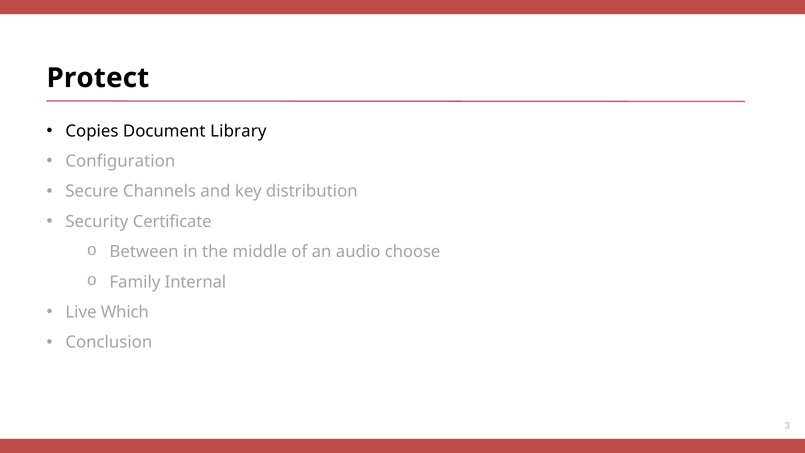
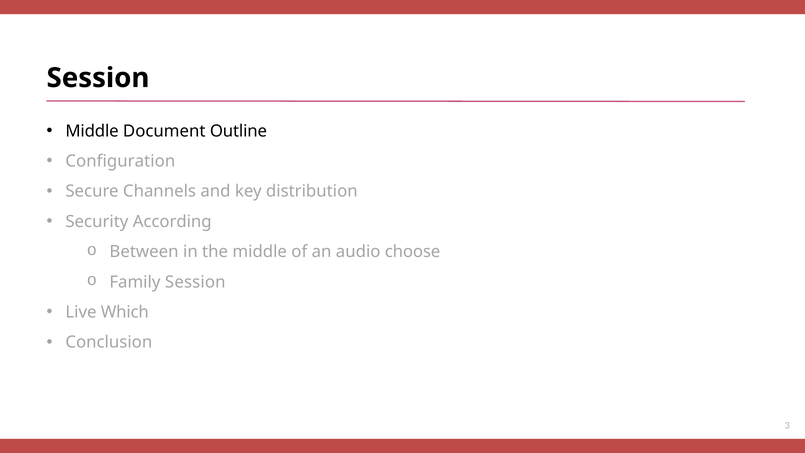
Protect at (98, 78): Protect -> Session
Copies at (92, 131): Copies -> Middle
Library: Library -> Outline
Certificate: Certificate -> According
Family Internal: Internal -> Session
